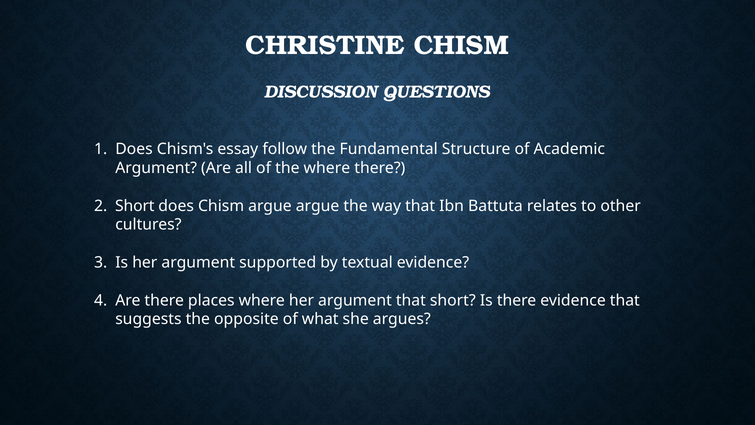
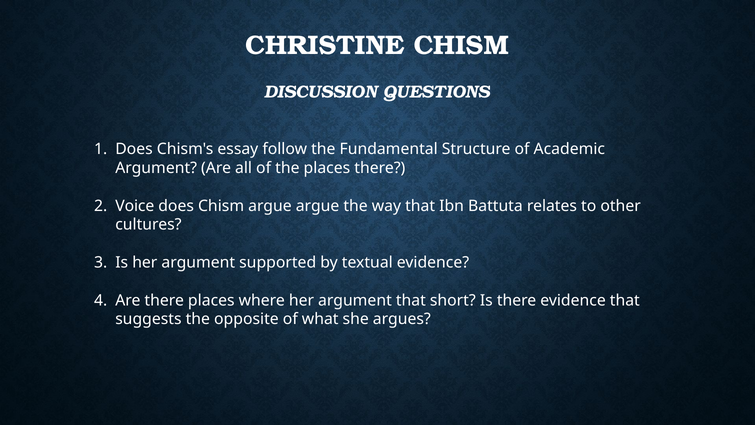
the where: where -> places
Short at (135, 206): Short -> Voice
